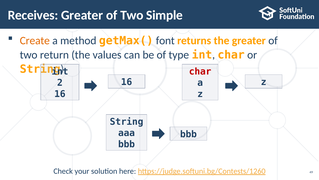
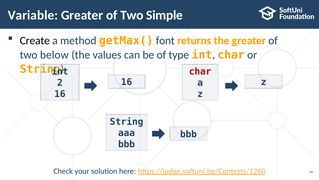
Receives: Receives -> Variable
Create colour: orange -> black
return: return -> below
